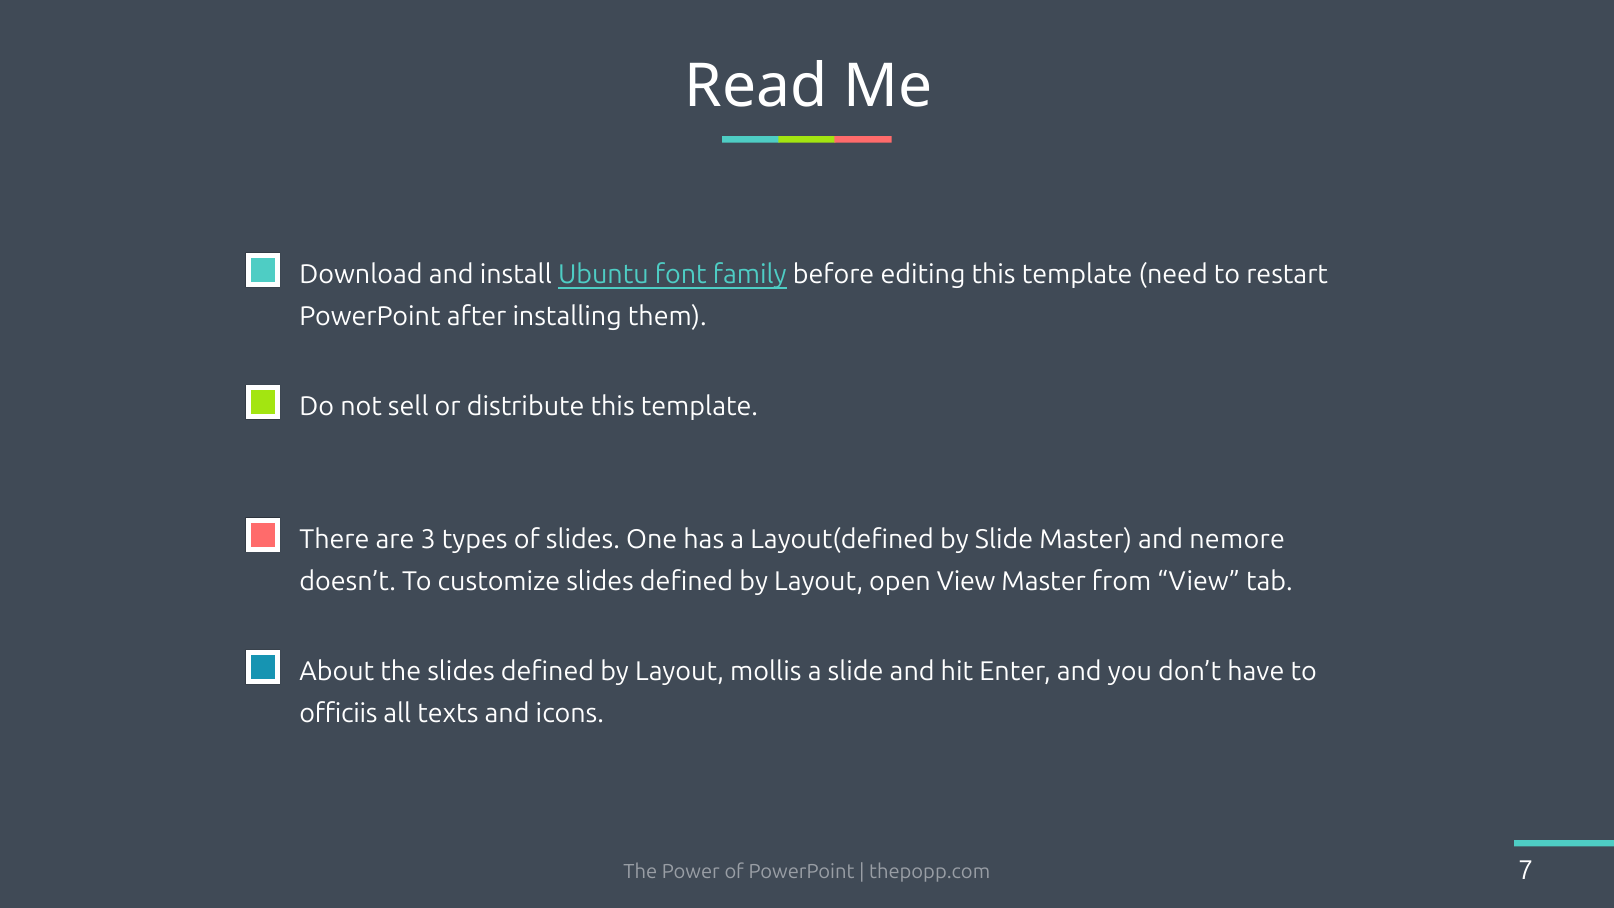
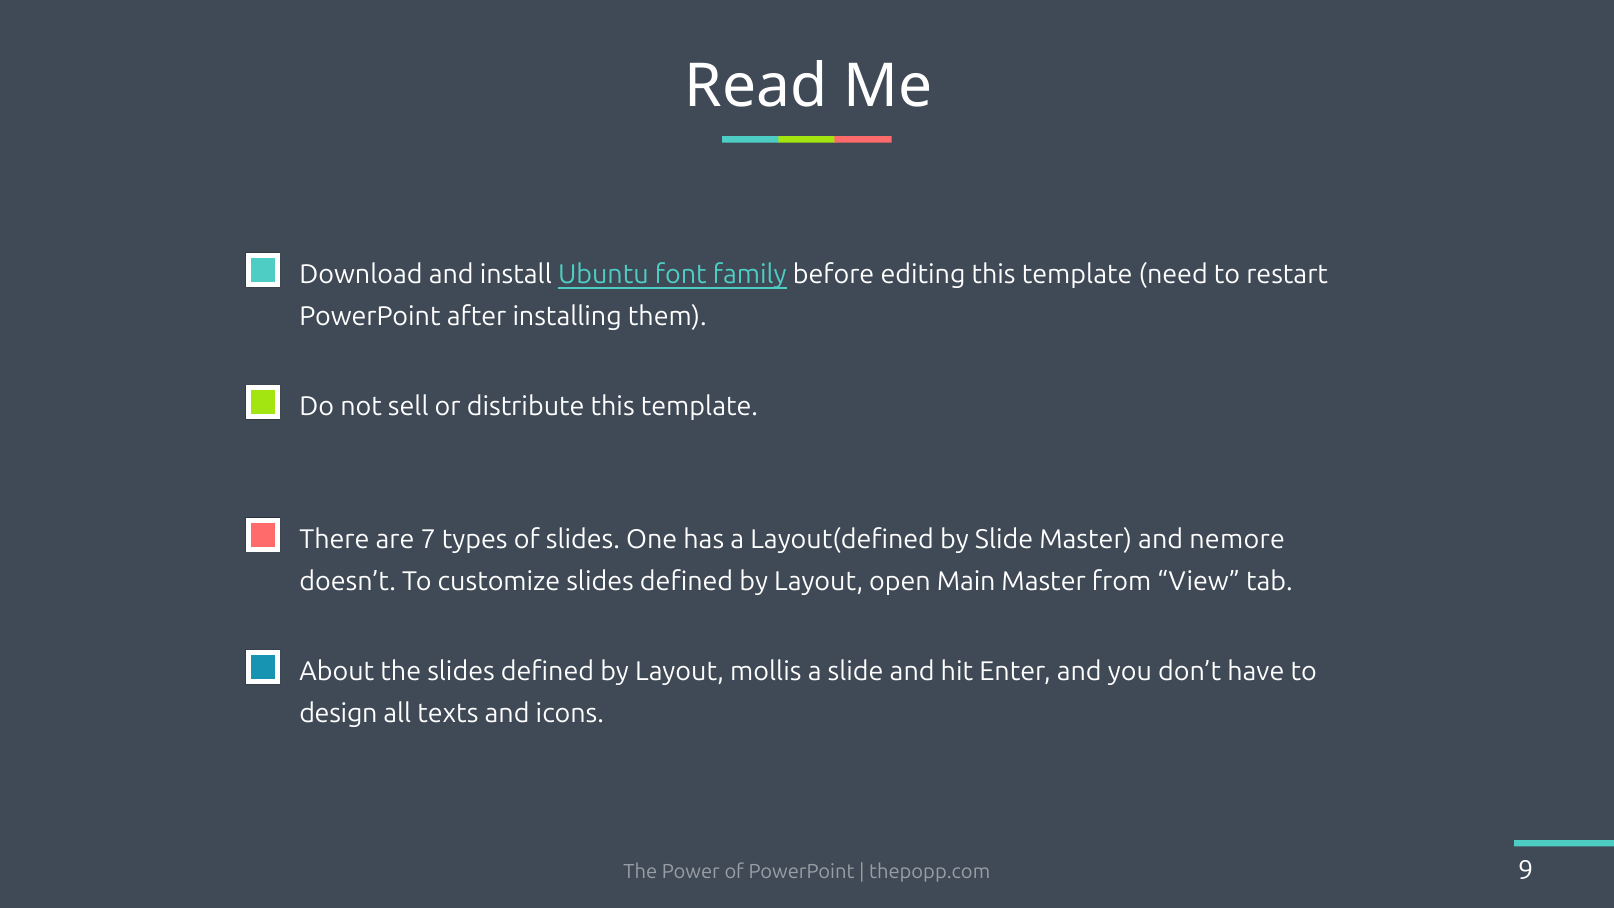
3: 3 -> 7
open View: View -> Main
officiis: officiis -> design
7: 7 -> 9
